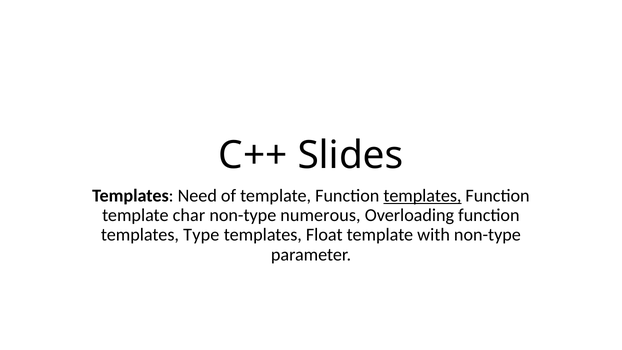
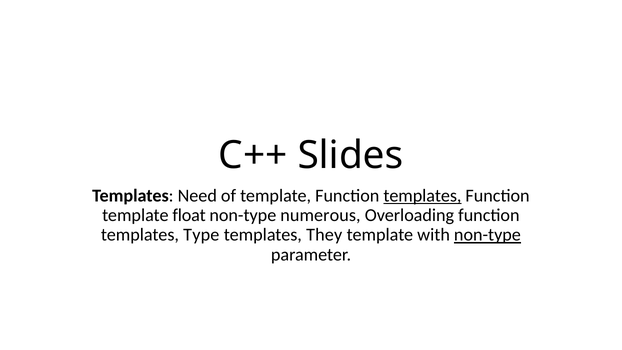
char: char -> float
Float: Float -> They
non-type at (487, 235) underline: none -> present
